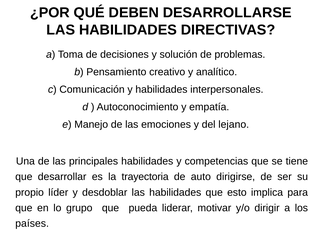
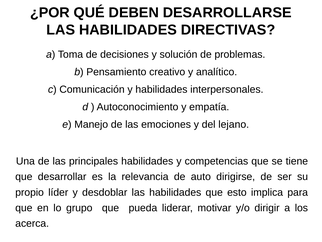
trayectoria: trayectoria -> relevancia
países: países -> acerca
